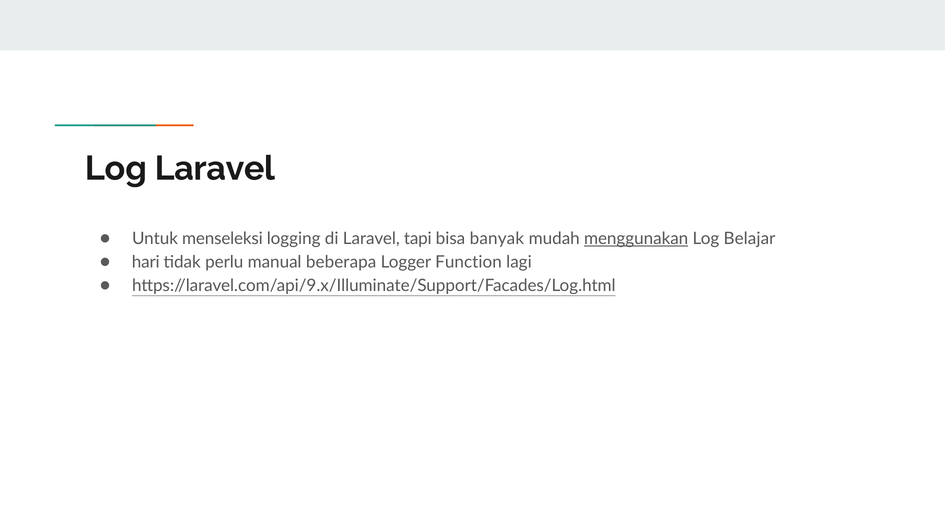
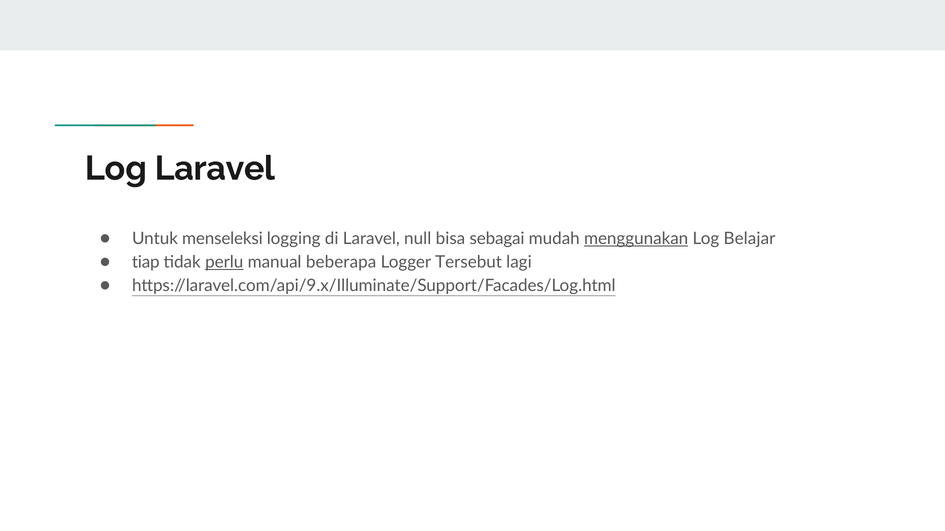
tapi: tapi -> null
banyak: banyak -> sebagai
hari: hari -> tiap
perlu underline: none -> present
Function: Function -> Tersebut
